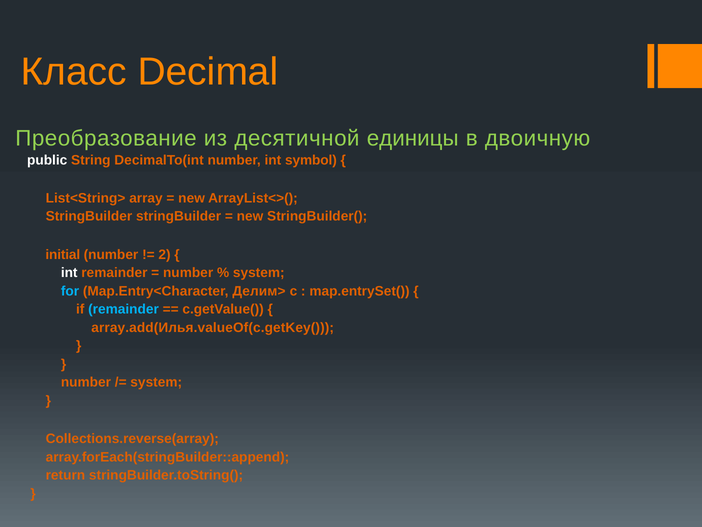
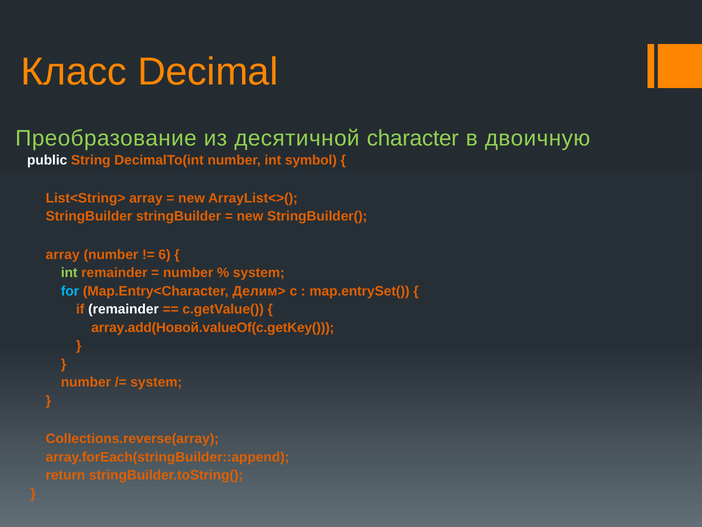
единицы: единицы -> character
initial at (63, 254): initial -> array
2: 2 -> 6
int at (69, 273) colour: white -> light green
remainder at (124, 309) colour: light blue -> white
array.add(Илья.valueOf(c.getKey(: array.add(Илья.valueOf(c.getKey( -> array.add(Новой.valueOf(c.getKey(
